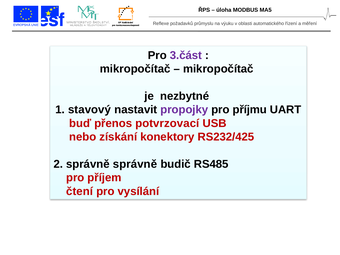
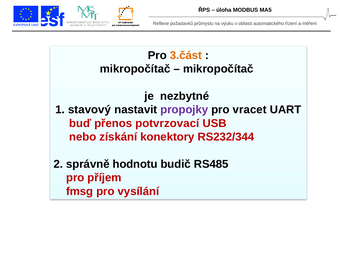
3.část colour: purple -> orange
příjmu: příjmu -> vracet
RS232/425: RS232/425 -> RS232/344
správně správně: správně -> hodnotu
čtení: čtení -> fmsg
